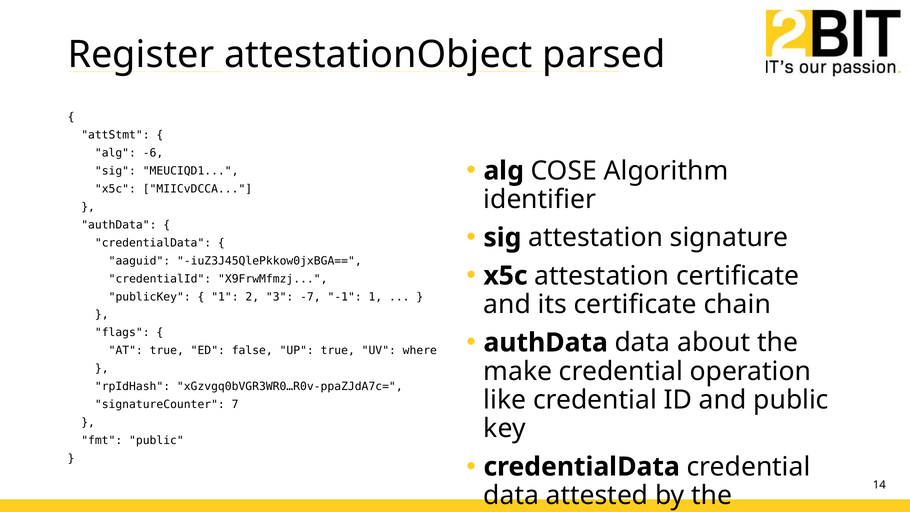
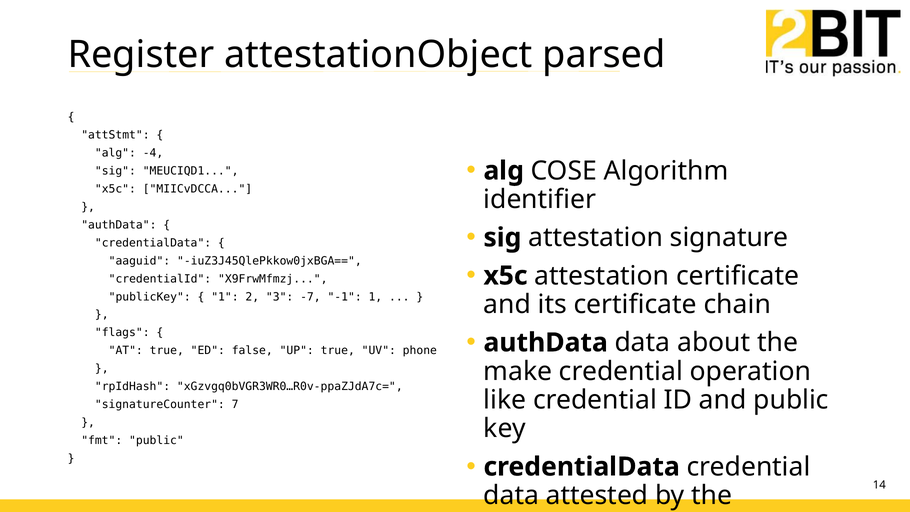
-6: -6 -> -4
where: where -> phone
